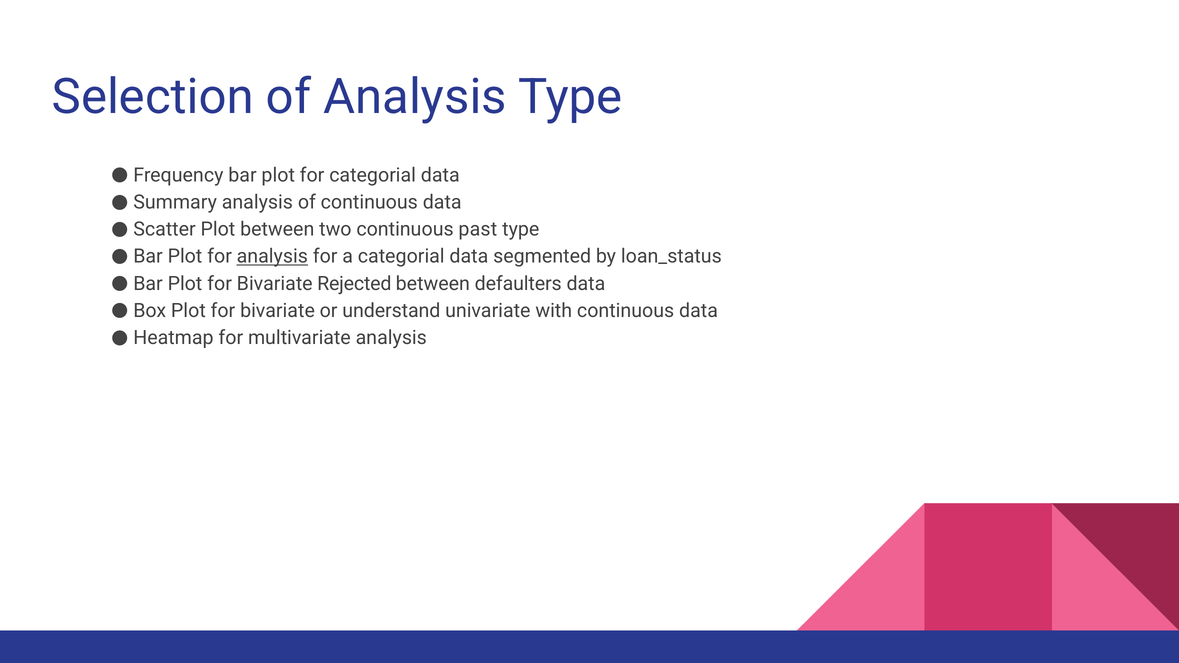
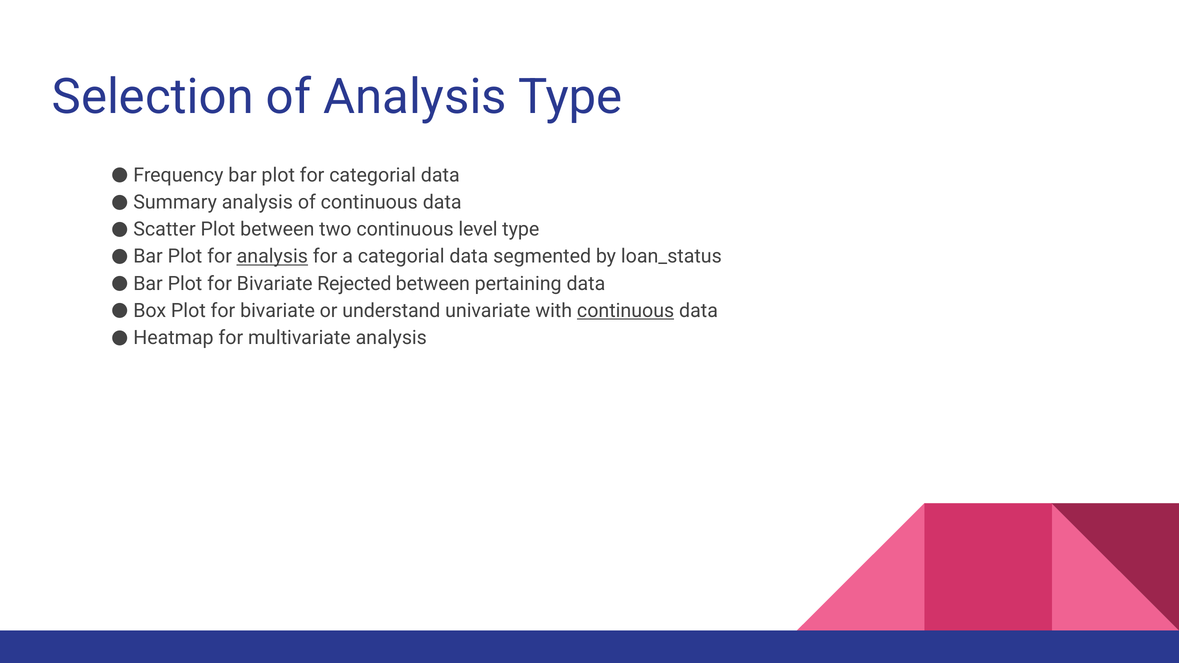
past: past -> level
defaulters: defaulters -> pertaining
continuous at (626, 311) underline: none -> present
